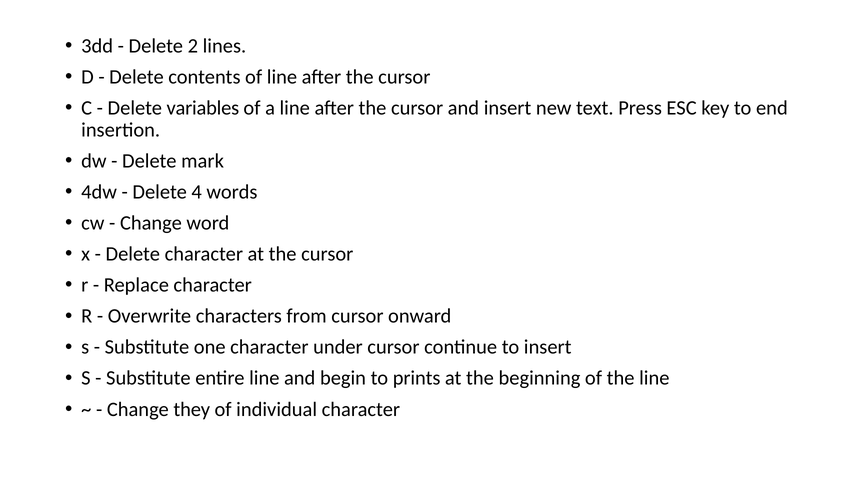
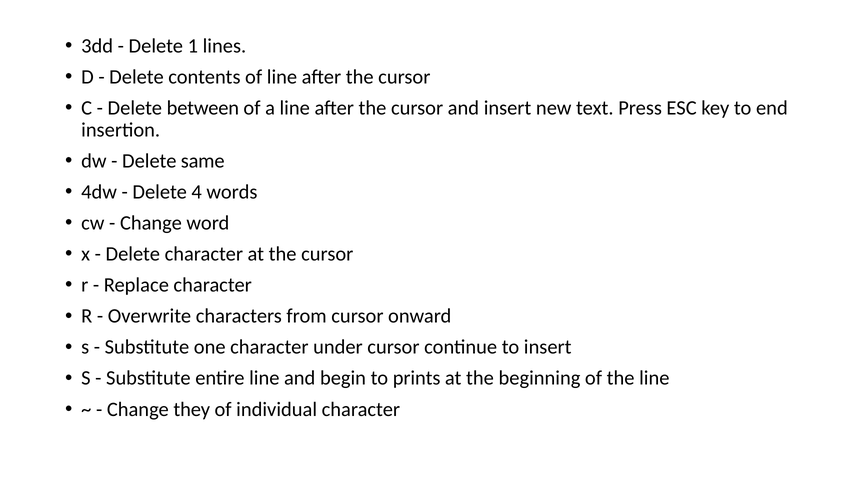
2: 2 -> 1
variables: variables -> between
mark: mark -> same
